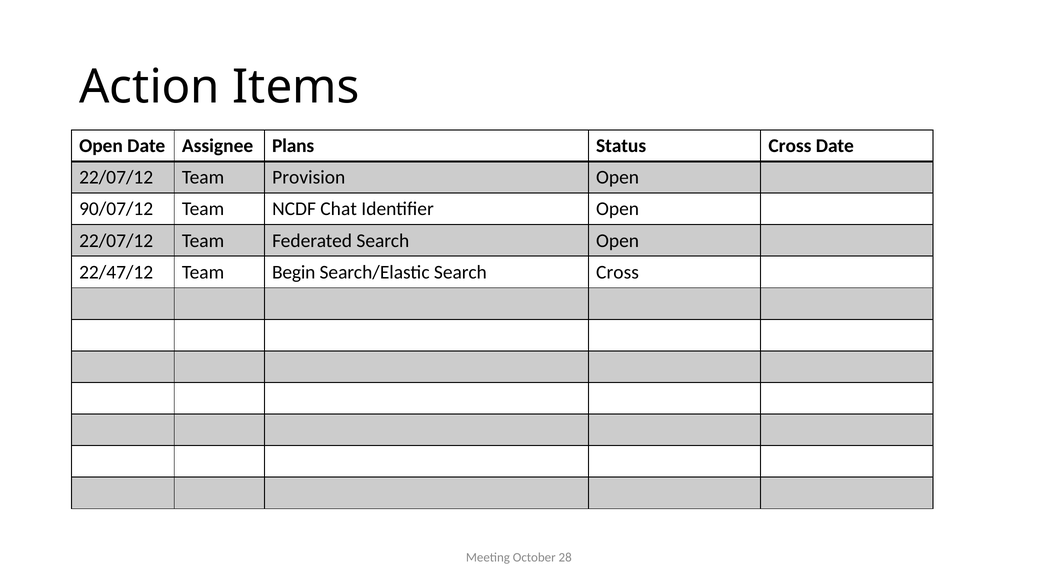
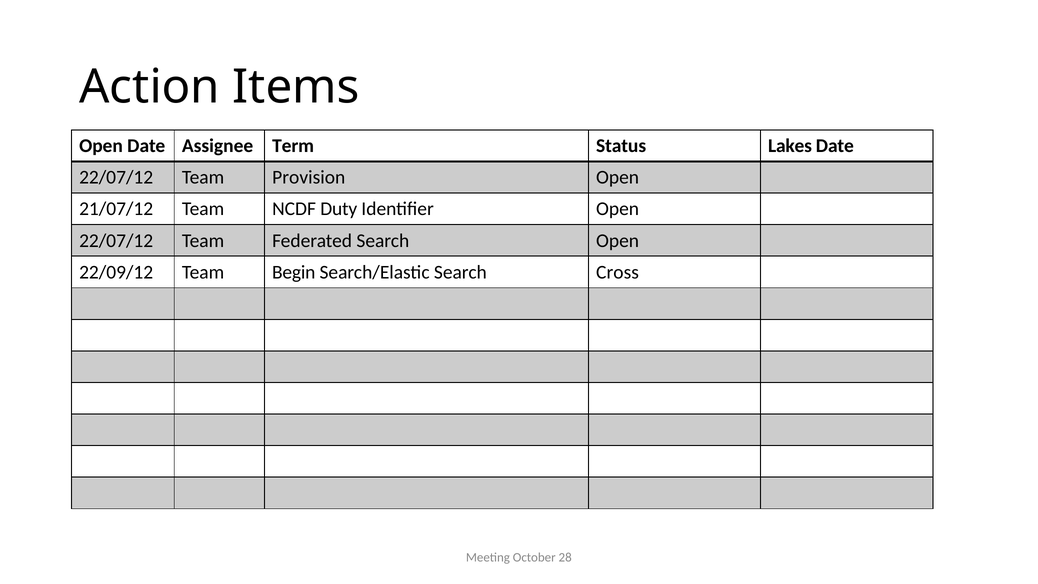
Plans: Plans -> Term
Status Cross: Cross -> Lakes
90/07/12: 90/07/12 -> 21/07/12
Chat: Chat -> Duty
22/47/12: 22/47/12 -> 22/09/12
